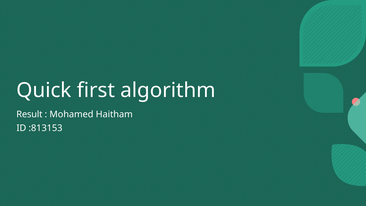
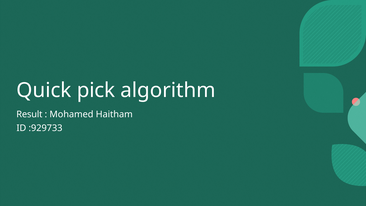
first: first -> pick
:813153: :813153 -> :929733
